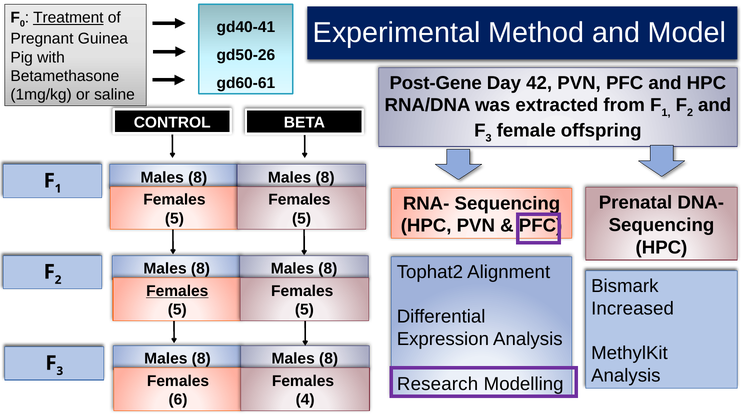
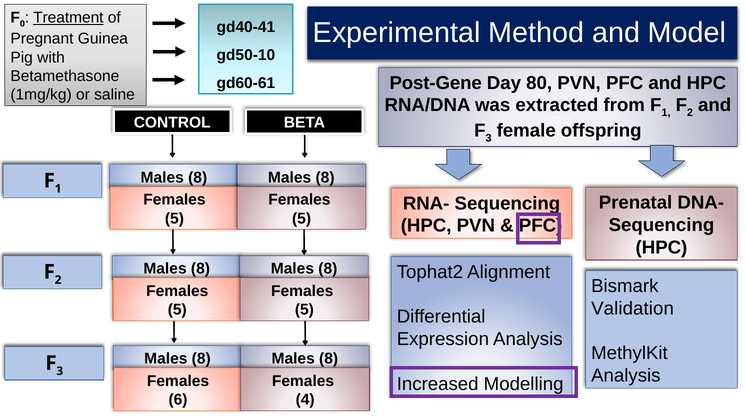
gd50-26: gd50-26 -> gd50-10
42: 42 -> 80
Females at (177, 291) underline: present -> none
Increased: Increased -> Validation
Research: Research -> Increased
